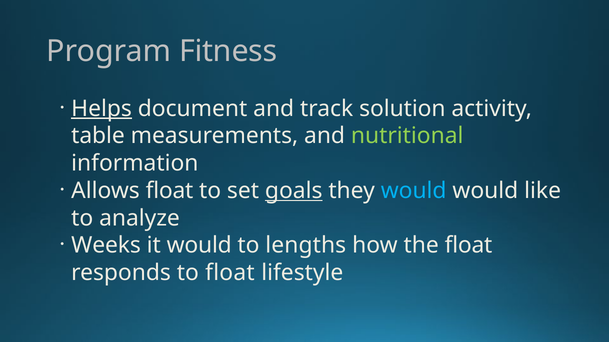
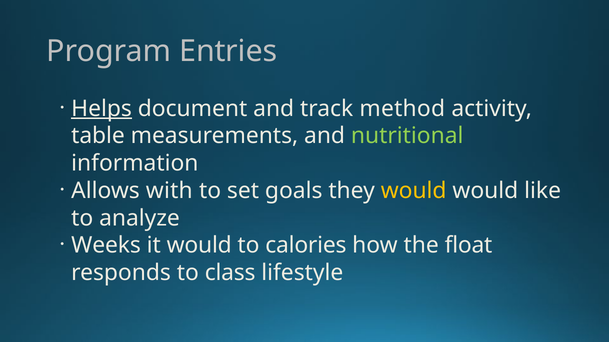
Fitness: Fitness -> Entries
solution: solution -> method
Allows float: float -> with
goals underline: present -> none
would at (414, 191) colour: light blue -> yellow
lengths: lengths -> calories
to float: float -> class
